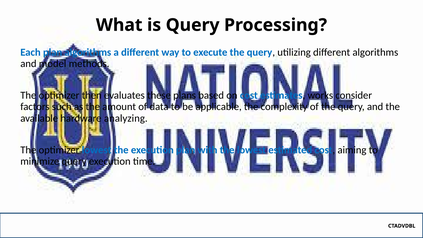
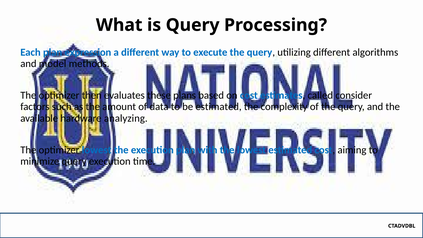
plan algorithms: algorithms -> expression
works: works -> called
be applicable: applicable -> estimated
